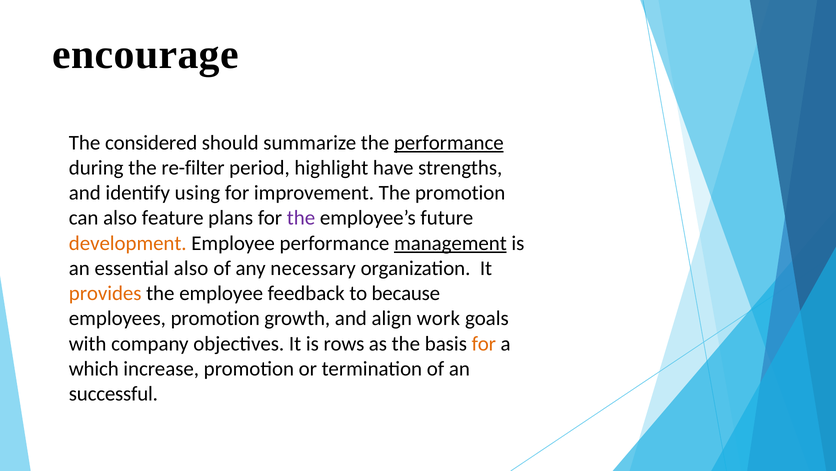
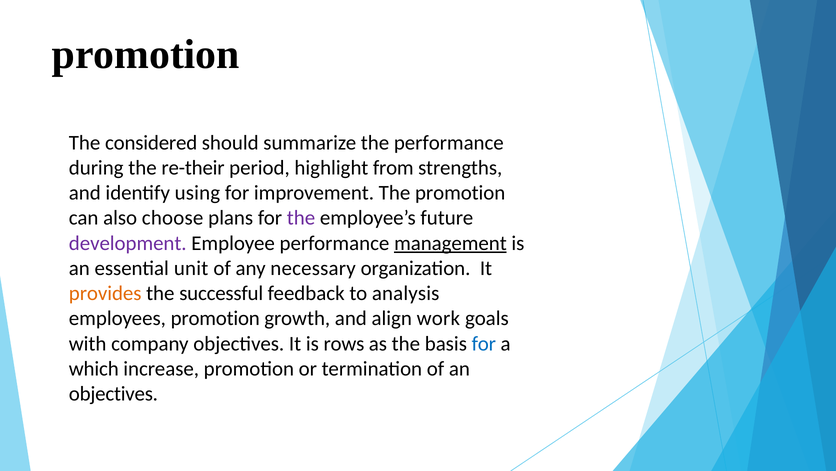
encourage at (145, 54): encourage -> promotion
performance at (449, 142) underline: present -> none
re-filter: re-filter -> re-their
have: have -> from
feature: feature -> choose
development colour: orange -> purple
essential also: also -> unit
the employee: employee -> successful
because: because -> analysis
for at (484, 343) colour: orange -> blue
successful at (113, 393): successful -> objectives
